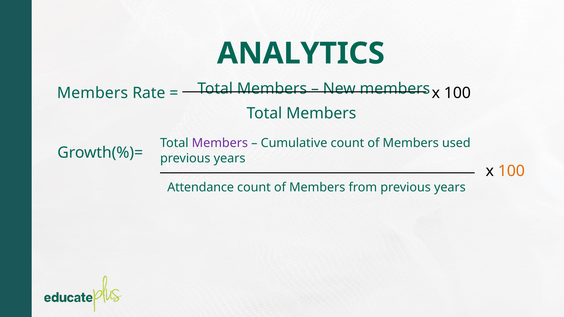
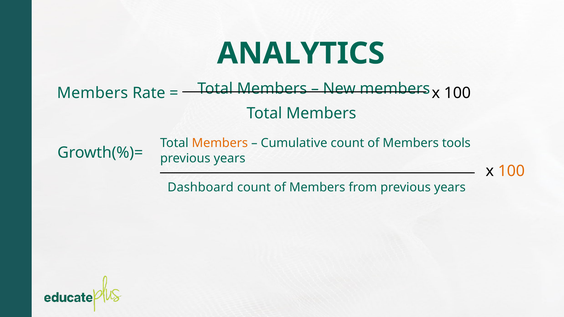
Members at (220, 143) colour: purple -> orange
used: used -> tools
Attendance: Attendance -> Dashboard
